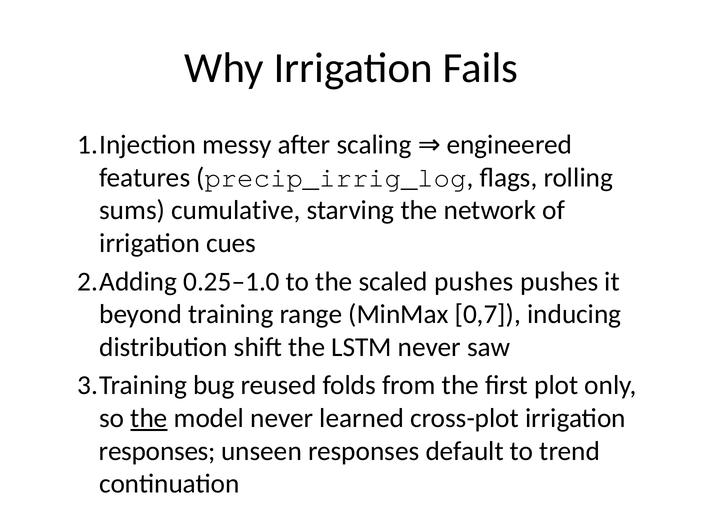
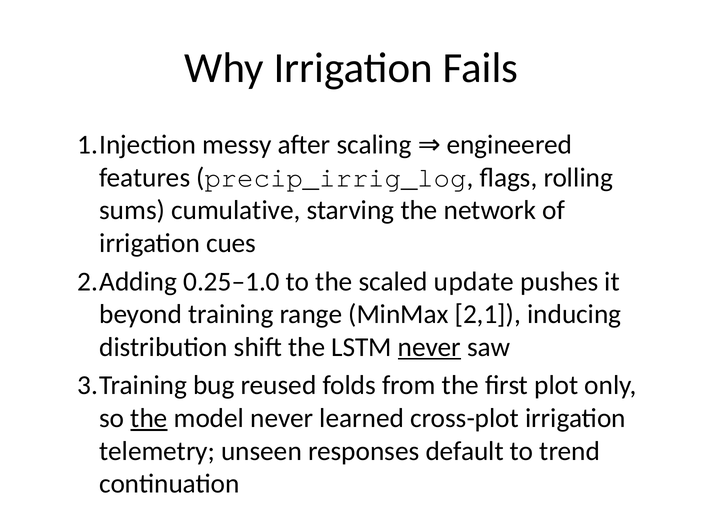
scaled pushes: pushes -> update
0,7: 0,7 -> 2,1
never at (429, 347) underline: none -> present
responses at (157, 451): responses -> telemetry
